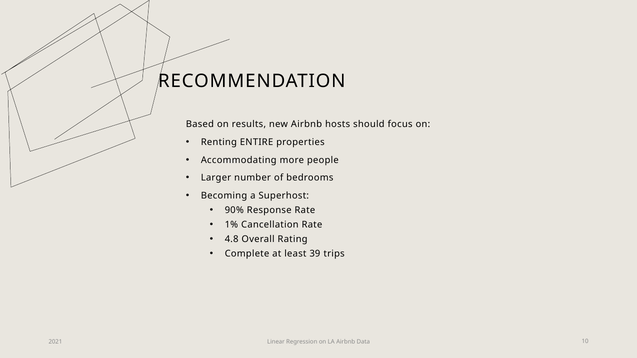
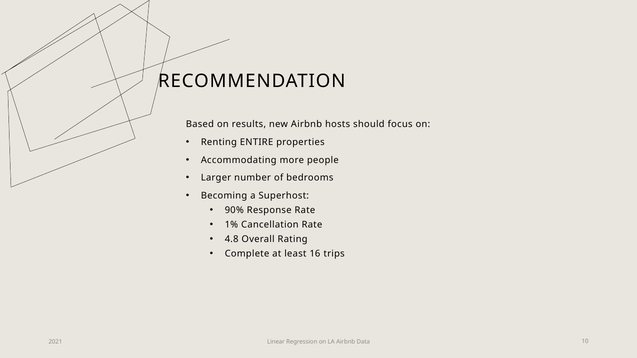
39: 39 -> 16
